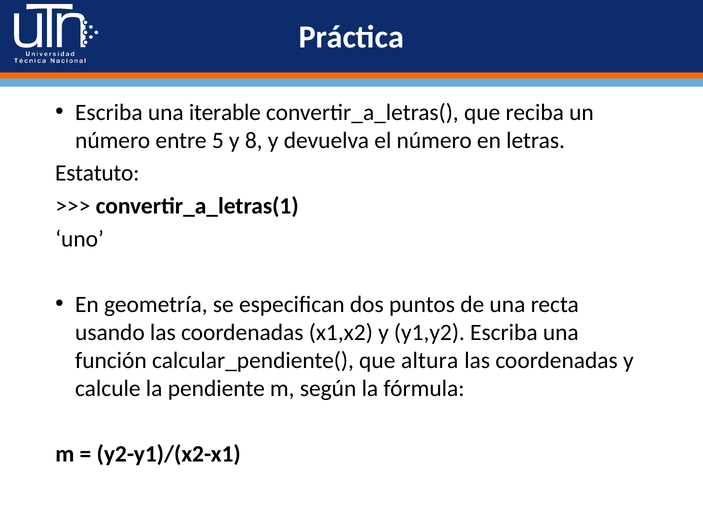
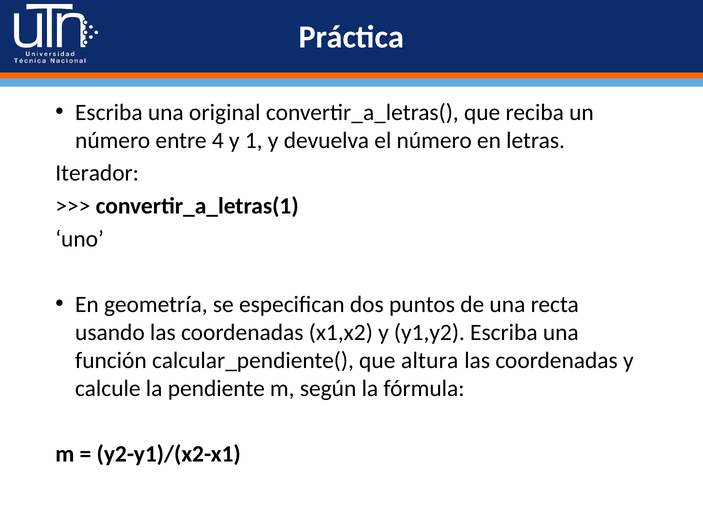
iterable: iterable -> original
5: 5 -> 4
8: 8 -> 1
Estatuto: Estatuto -> Iterador
